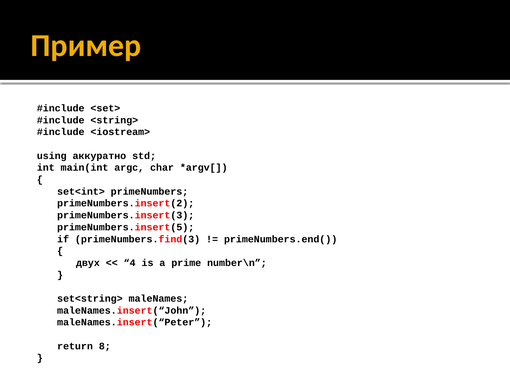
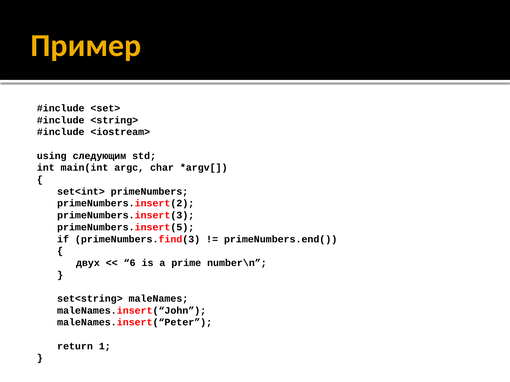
аккуратно: аккуратно -> следующим
4: 4 -> 6
8: 8 -> 1
